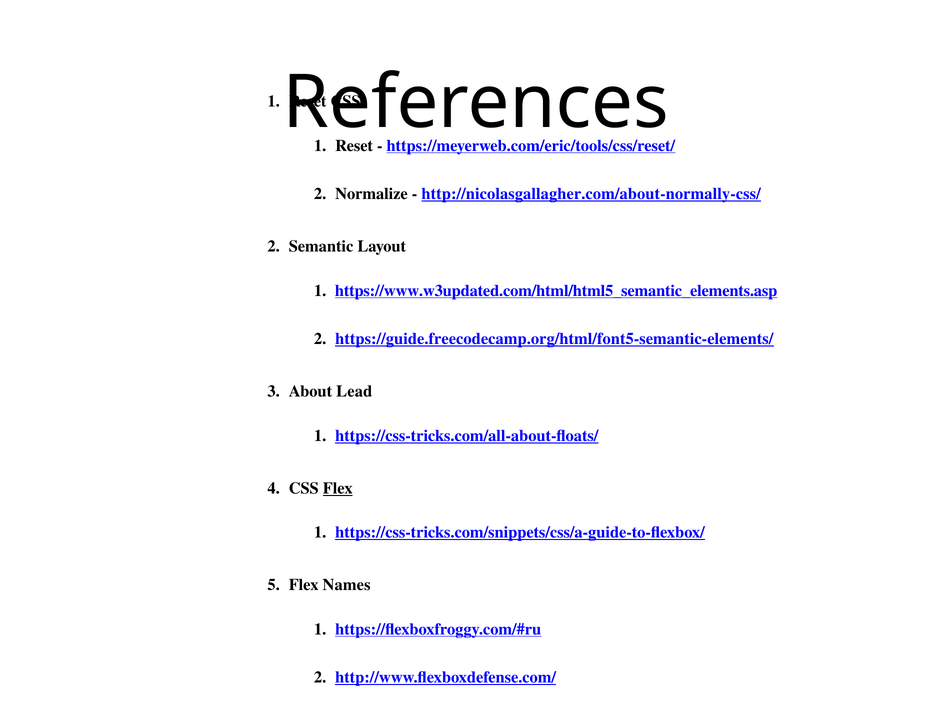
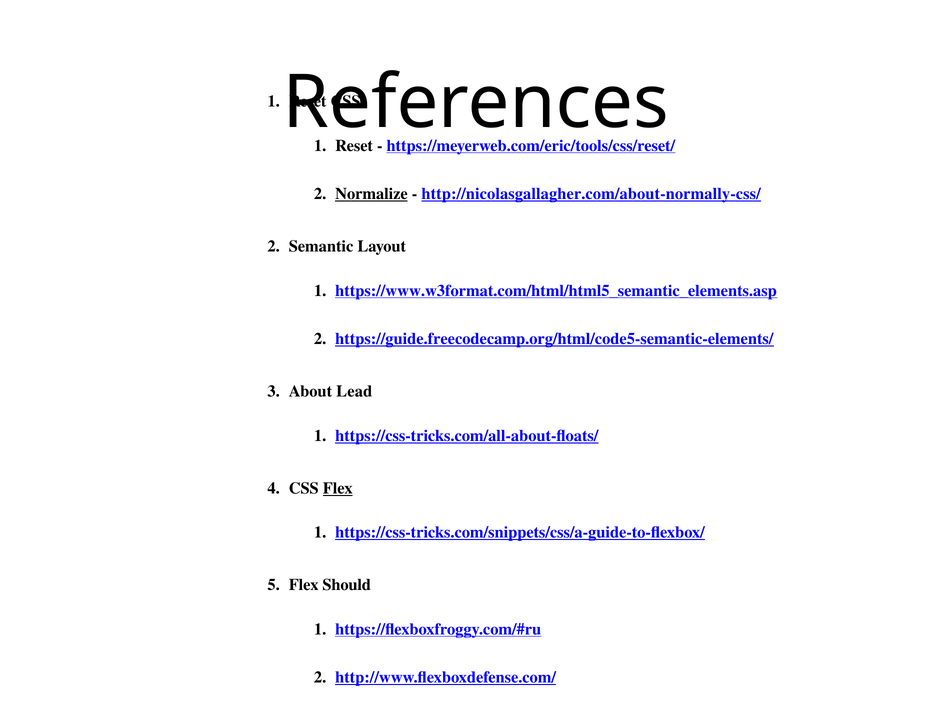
Normalize underline: none -> present
https://www.w3updated.com/html/html5_semantic_elements.asp: https://www.w3updated.com/html/html5_semantic_elements.asp -> https://www.w3format.com/html/html5_semantic_elements.asp
https://guide.freecodecamp.org/html/font5-semantic-elements/: https://guide.freecodecamp.org/html/font5-semantic-elements/ -> https://guide.freecodecamp.org/html/code5-semantic-elements/
Names: Names -> Should
